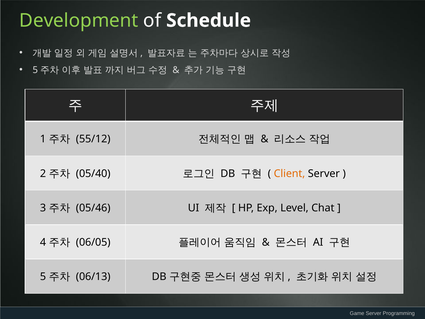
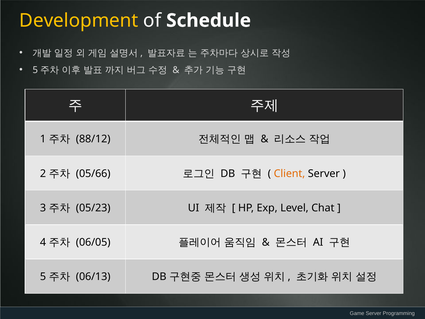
Development colour: light green -> yellow
55/12: 55/12 -> 88/12
05/40: 05/40 -> 05/66
05/46: 05/46 -> 05/23
